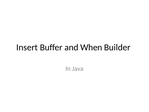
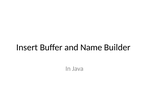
When: When -> Name
